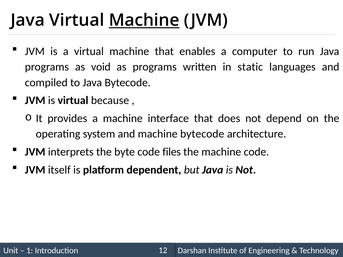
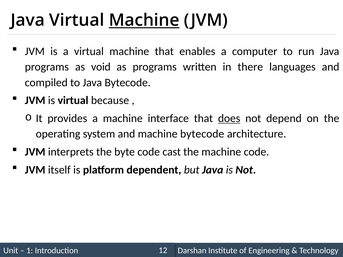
static: static -> there
does underline: none -> present
files: files -> cast
